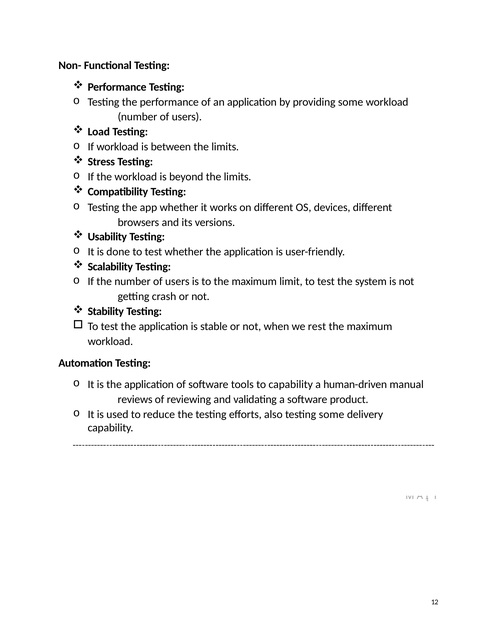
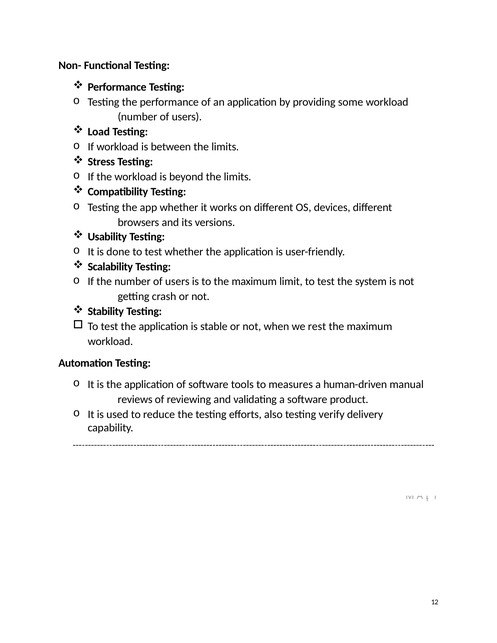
to capability: capability -> measures
testing some: some -> verify
